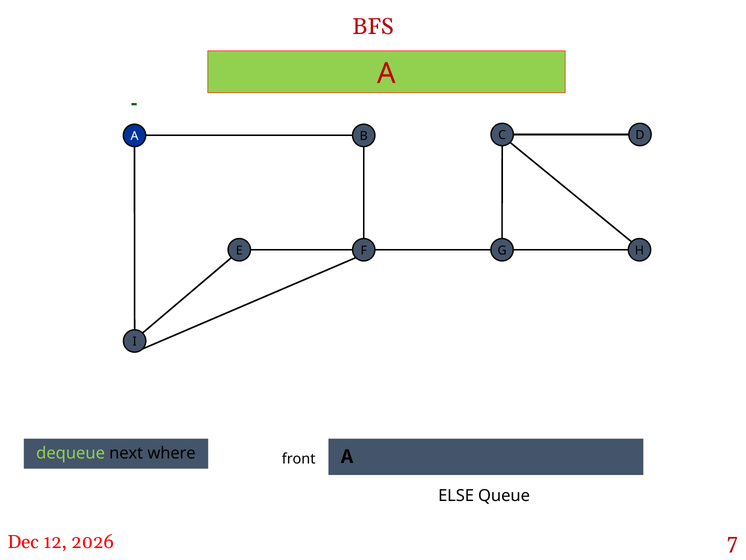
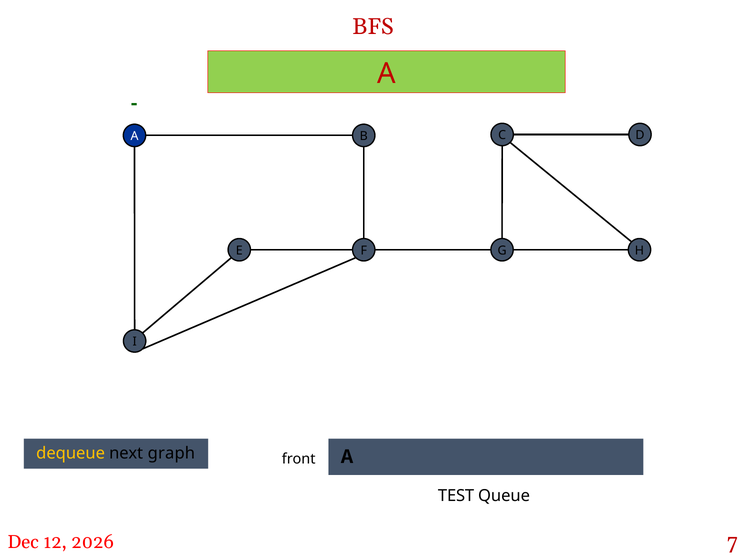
dequeue colour: light green -> yellow
where: where -> graph
ELSE: ELSE -> TEST
